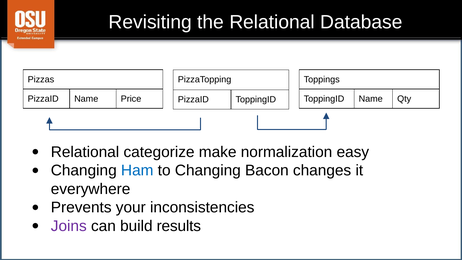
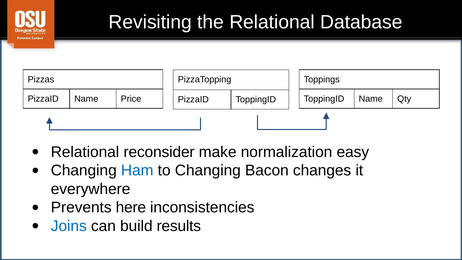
categorize: categorize -> reconsider
your: your -> here
Joins colour: purple -> blue
